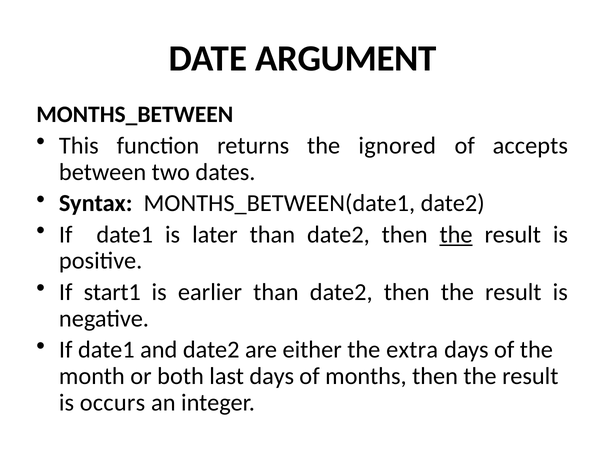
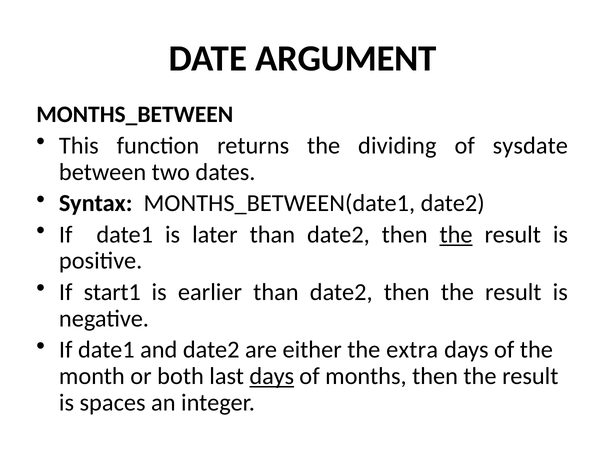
ignored: ignored -> dividing
accepts: accepts -> sysdate
days at (272, 376) underline: none -> present
occurs: occurs -> spaces
